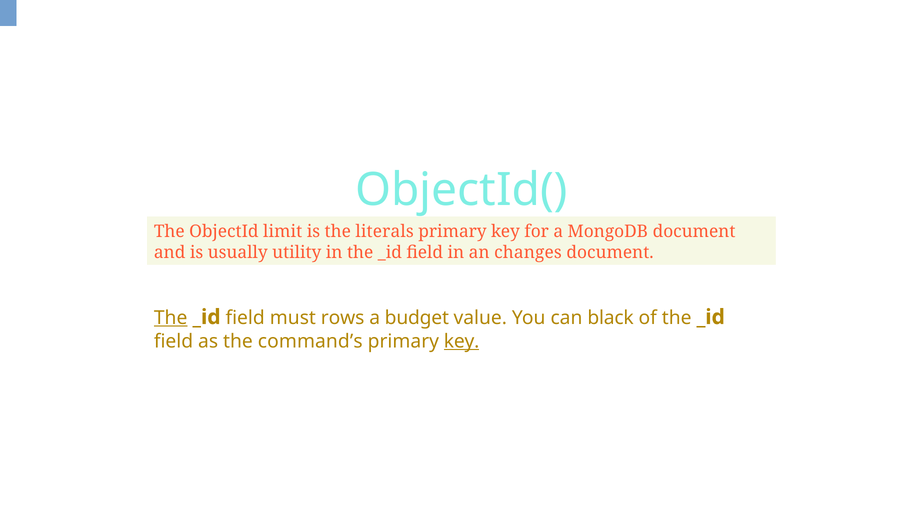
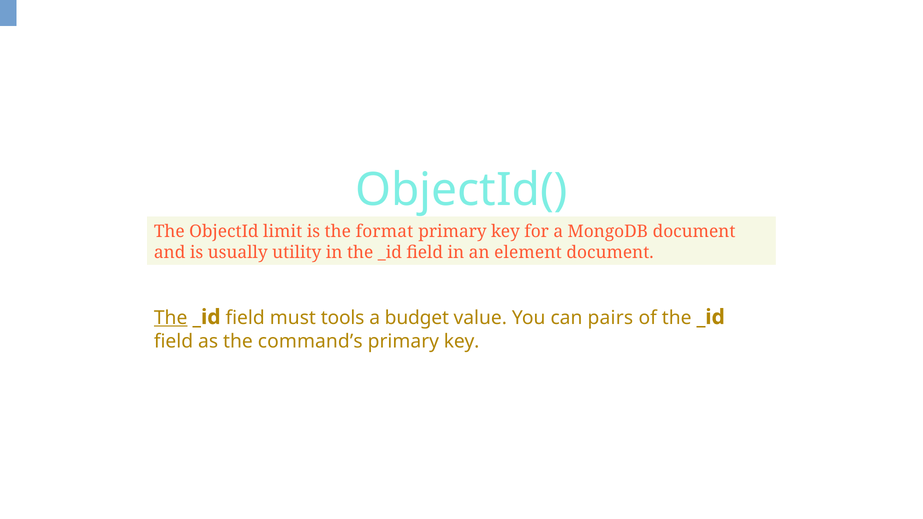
literals: literals -> format
changes: changes -> element
rows: rows -> tools
black: black -> pairs
key at (462, 341) underline: present -> none
